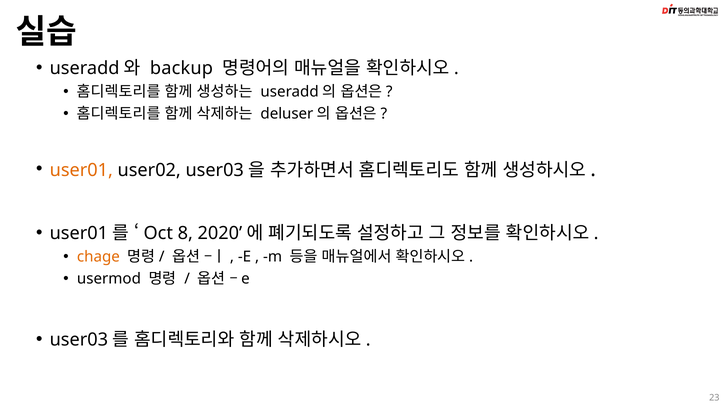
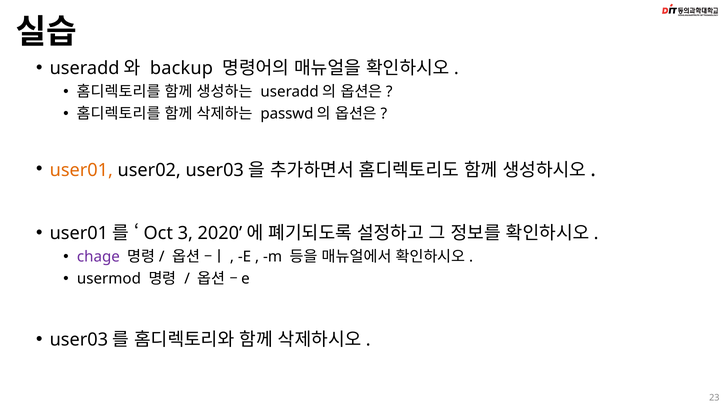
deluser: deluser -> passwd
8: 8 -> 3
chage colour: orange -> purple
